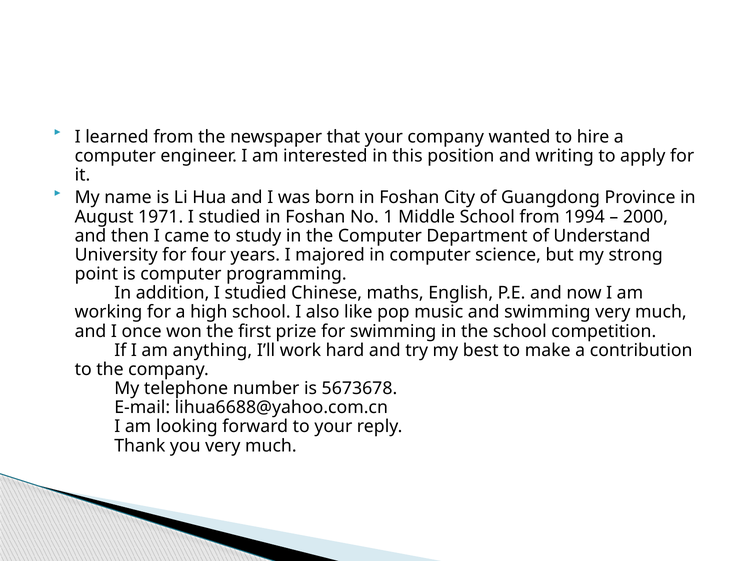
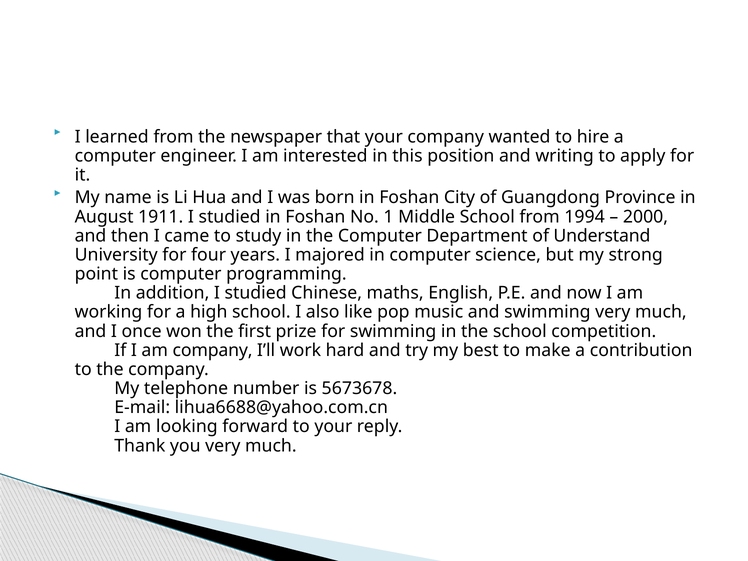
1971: 1971 -> 1911
am anything: anything -> company
